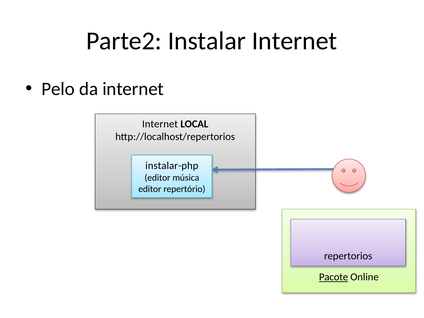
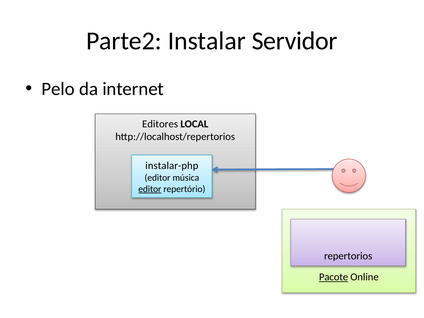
Instalar Internet: Internet -> Servidor
Internet at (160, 124): Internet -> Editores
editor at (150, 189) underline: none -> present
